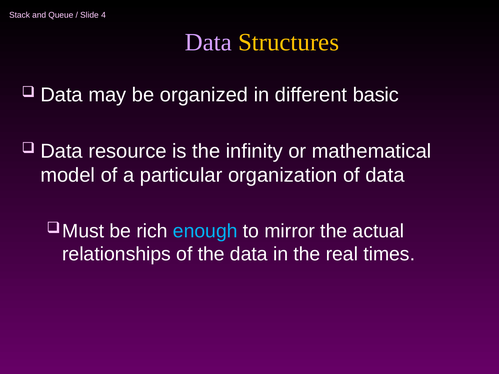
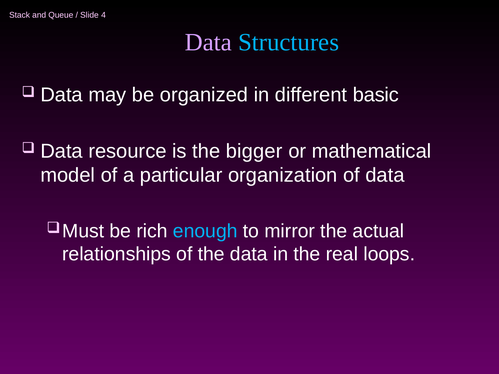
Structures colour: yellow -> light blue
infinity: infinity -> bigger
times: times -> loops
